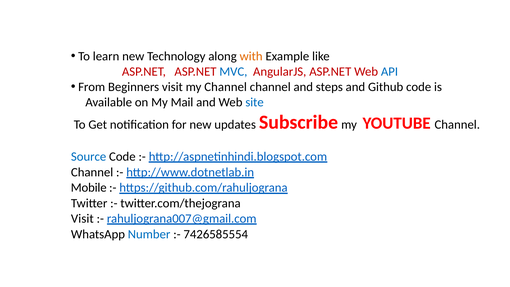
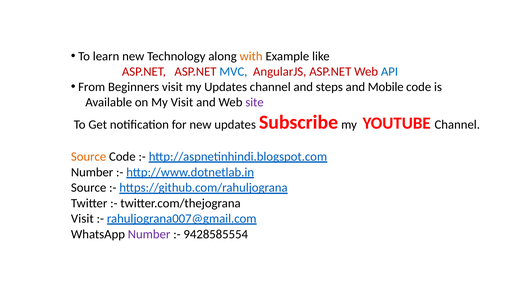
my Channel: Channel -> Updates
Github: Github -> Mobile
My Mail: Mail -> Visit
site colour: blue -> purple
Source at (89, 157) colour: blue -> orange
Channel at (92, 172): Channel -> Number
Mobile at (89, 188): Mobile -> Source
Number at (149, 234) colour: blue -> purple
7426585554: 7426585554 -> 9428585554
